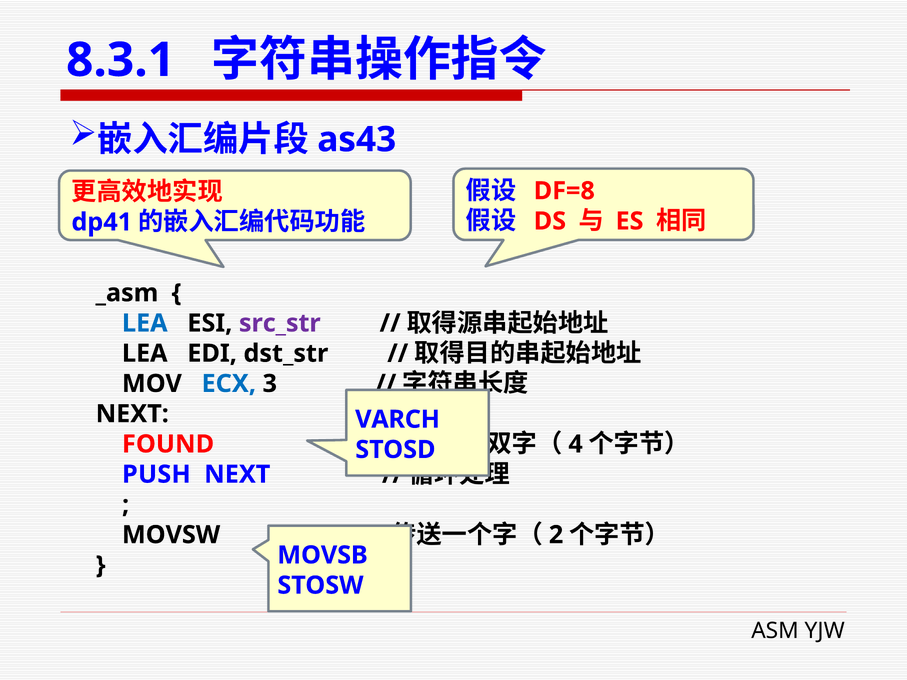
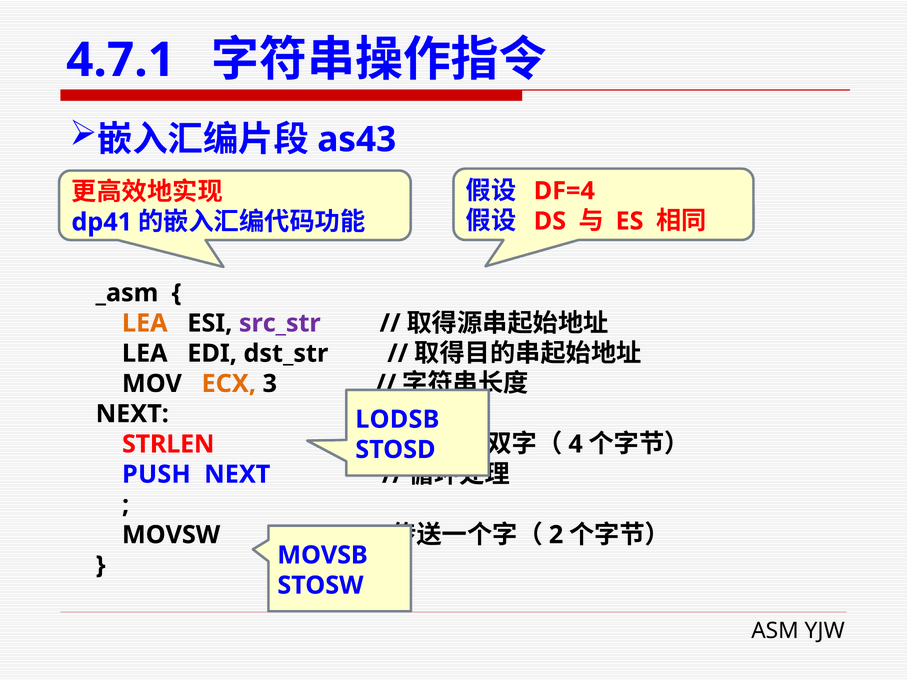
8.3.1: 8.3.1 -> 4.7.1
DF=8: DF=8 -> DF=4
LEA at (145, 323) colour: blue -> orange
ECX colour: blue -> orange
VARCH: VARCH -> LODSB
FOUND: FOUND -> STRLEN
